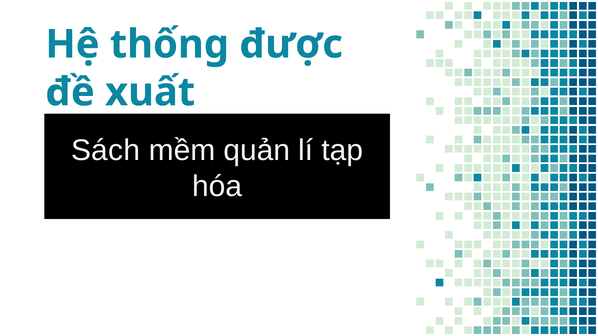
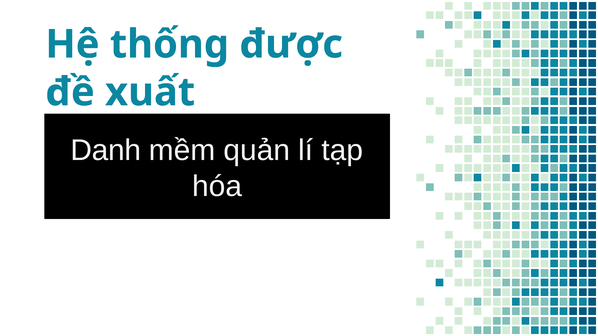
Sách: Sách -> Danh
